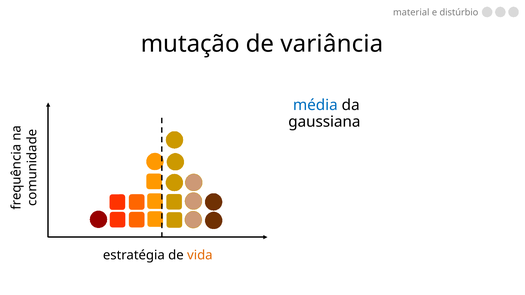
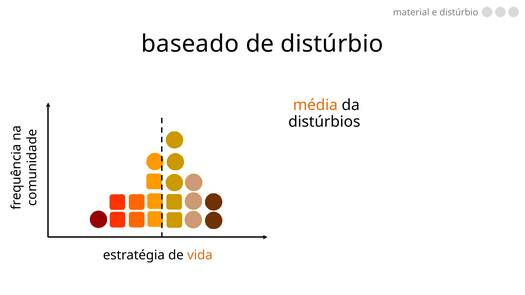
mutação: mutação -> baseado
de variância: variância -> distúrbio
média colour: blue -> orange
gaussiana: gaussiana -> distúrbios
